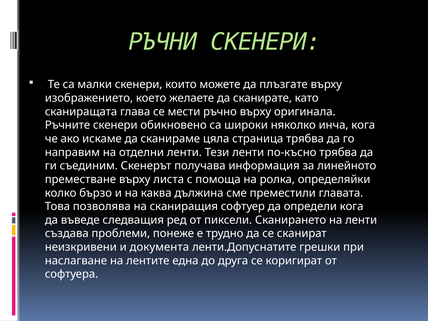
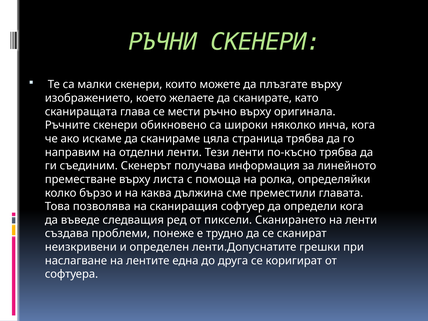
документа: документа -> определен
